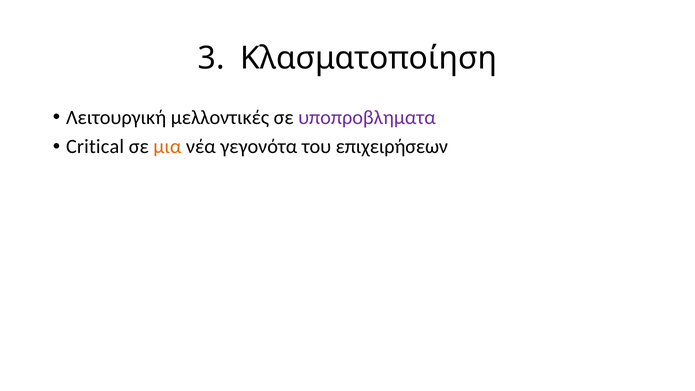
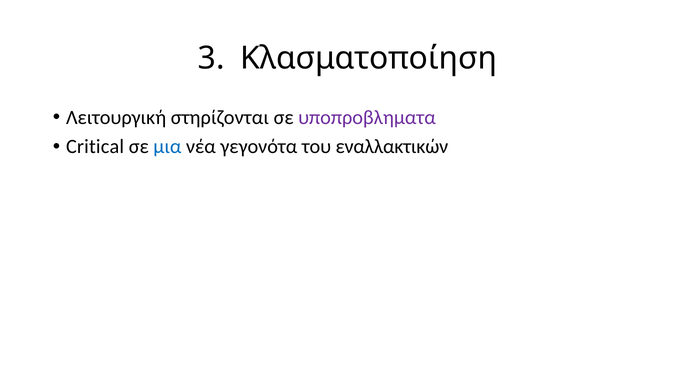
μελλοντικές: μελλοντικές -> στηρίζονται
μια colour: orange -> blue
επιχειρήσεων: επιχειρήσεων -> εναλλακτικών
